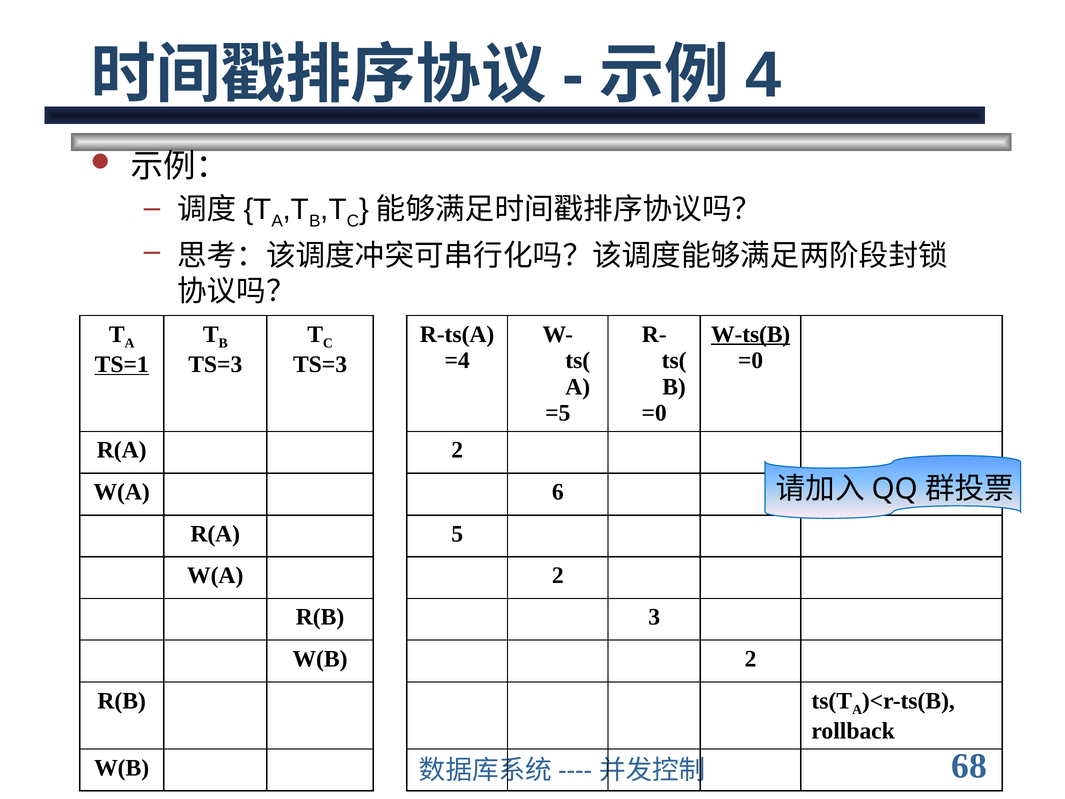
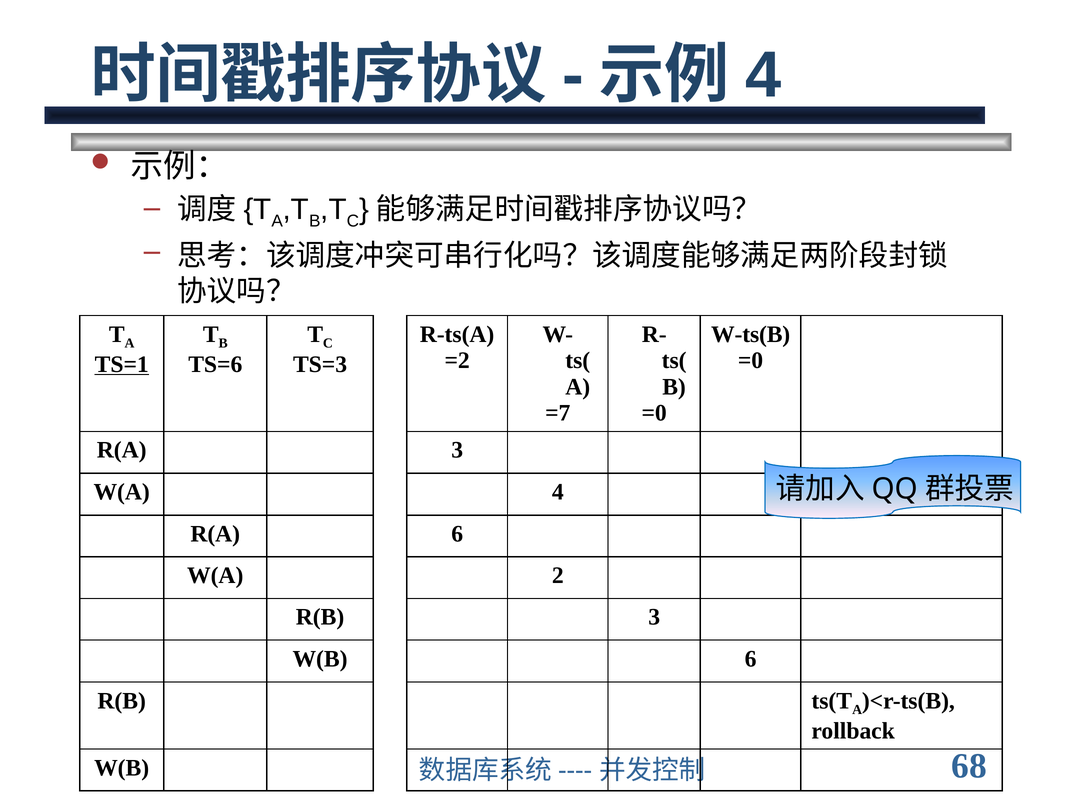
W-ts(B underline: present -> none
=4: =4 -> =2
TS=3 at (215, 364): TS=3 -> TS=6
=5: =5 -> =7
R(A 2: 2 -> 3
W(A 6: 6 -> 4
R(A 5: 5 -> 6
W(B 2: 2 -> 6
